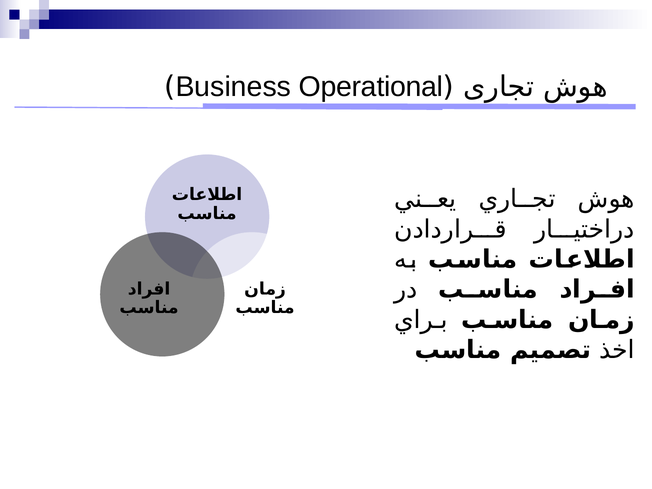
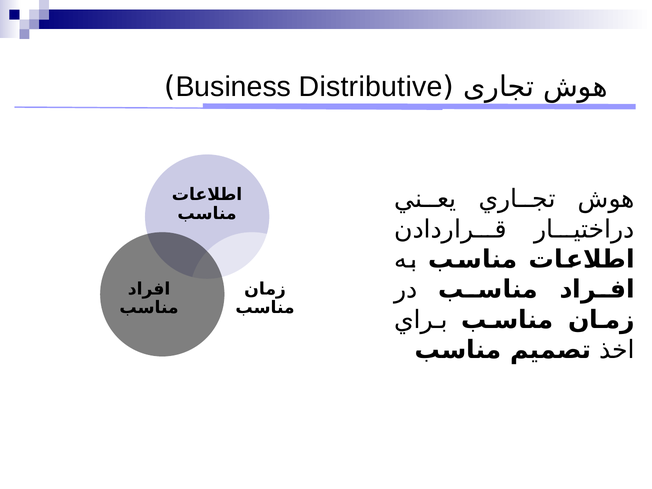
Operational: Operational -> Distributive
